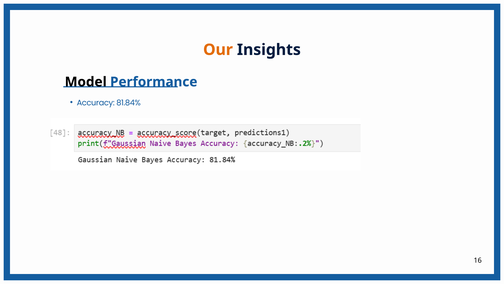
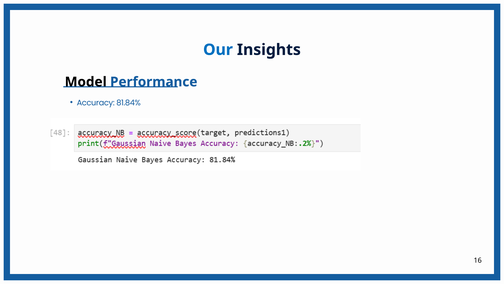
Our colour: orange -> blue
